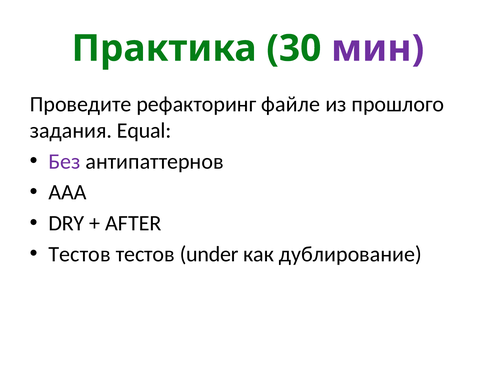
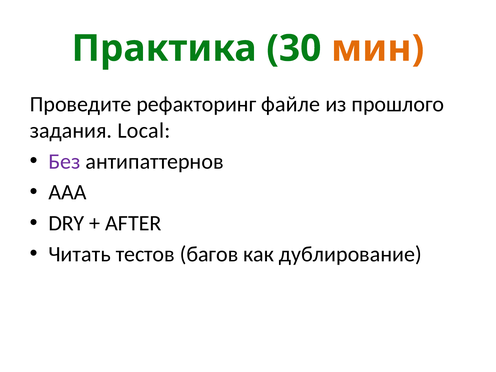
мин colour: purple -> orange
Equal: Equal -> Local
Тестов at (79, 254): Тестов -> Читать
under: under -> багов
